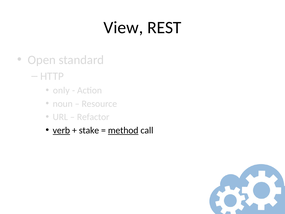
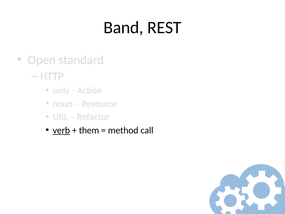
View: View -> Band
stake: stake -> them
method underline: present -> none
